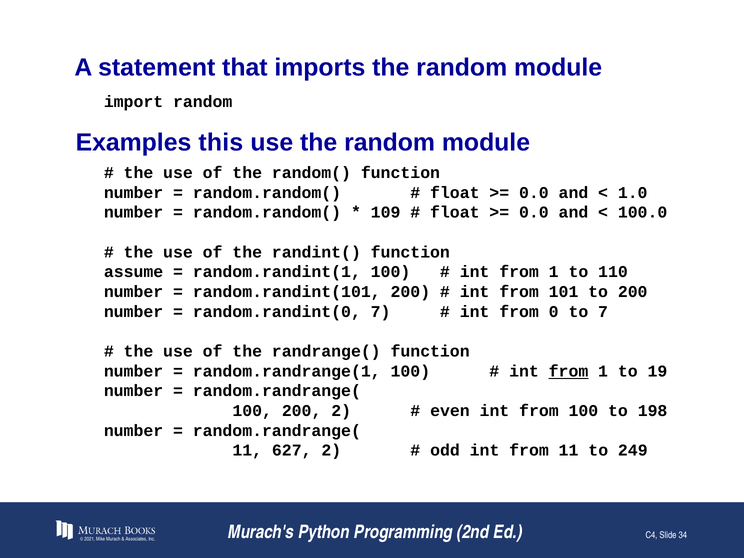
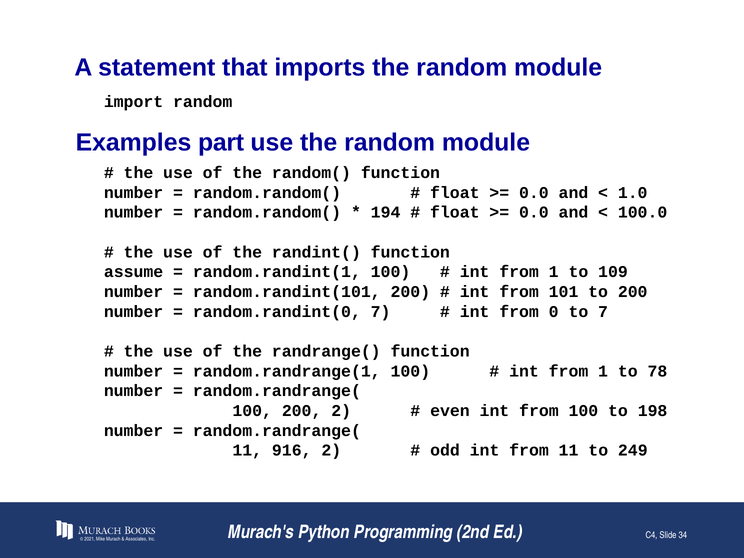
this: this -> part
109: 109 -> 194
110: 110 -> 109
from at (569, 371) underline: present -> none
19: 19 -> 78
627: 627 -> 916
